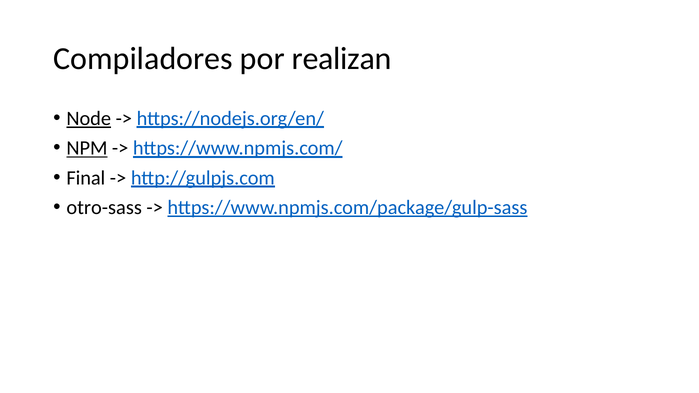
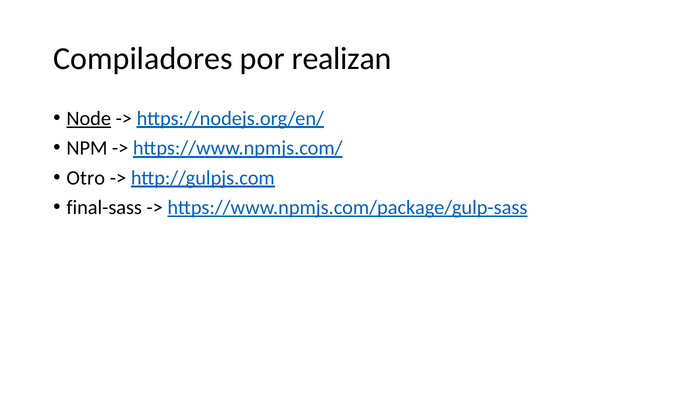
NPM underline: present -> none
Final: Final -> Otro
otro-sass: otro-sass -> final-sass
